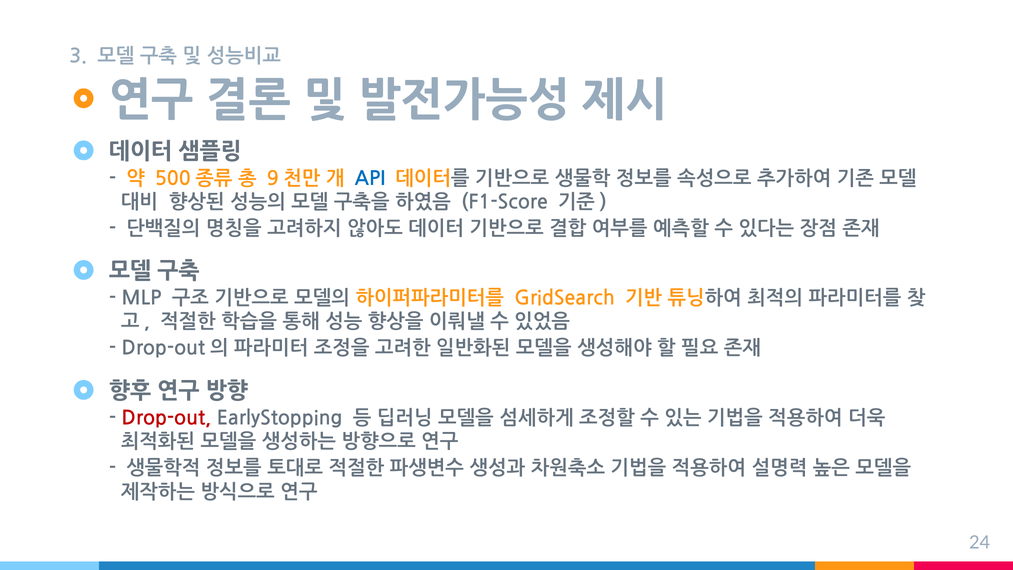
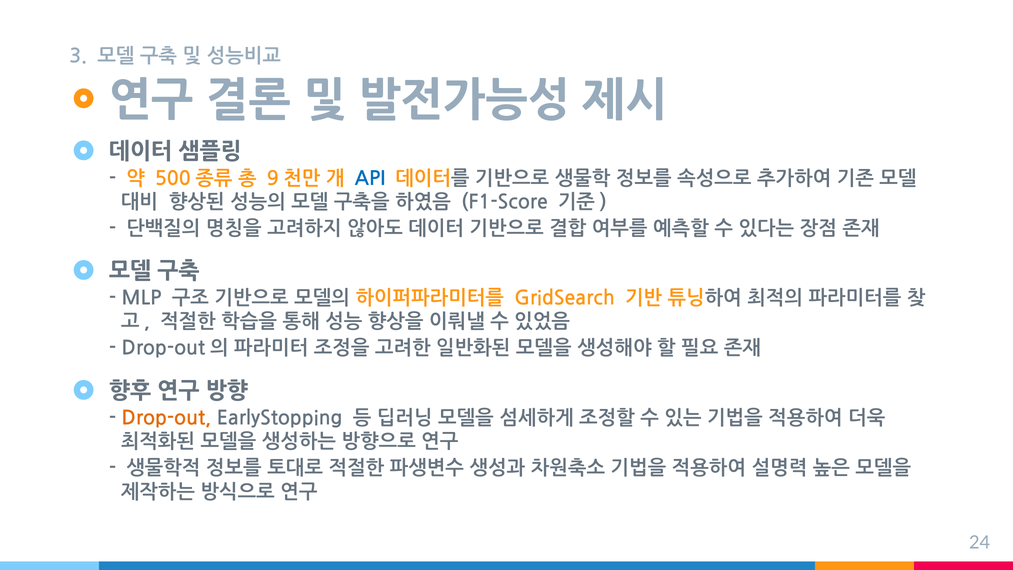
Drop-out at (166, 418) colour: red -> orange
